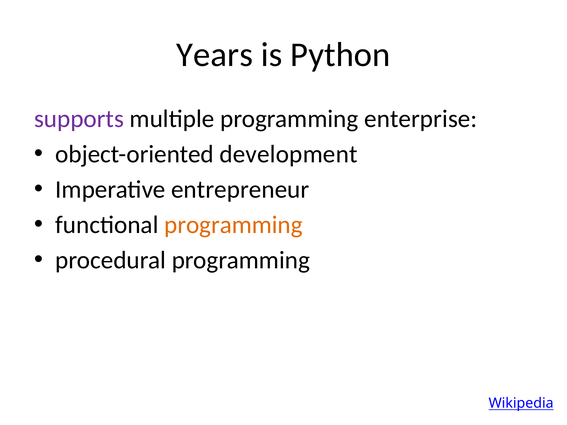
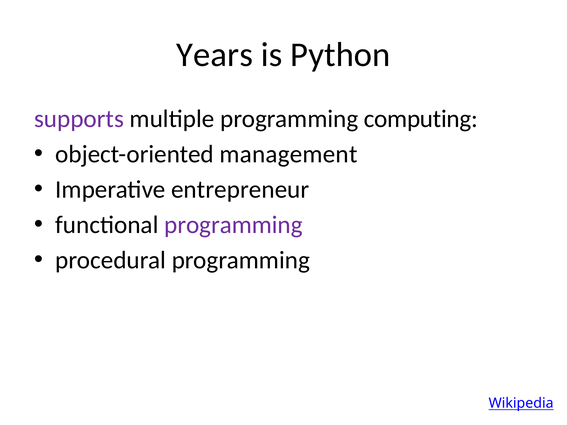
enterprise: enterprise -> computing
development: development -> management
programming at (233, 225) colour: orange -> purple
